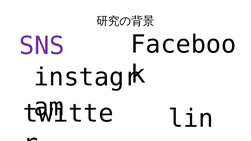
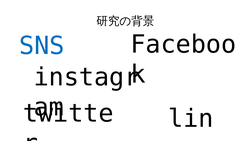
SNS colour: purple -> blue
